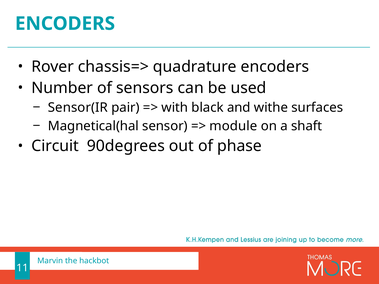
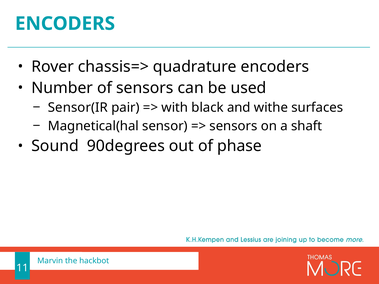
module at (233, 126): module -> sensors
Circuit: Circuit -> Sound
